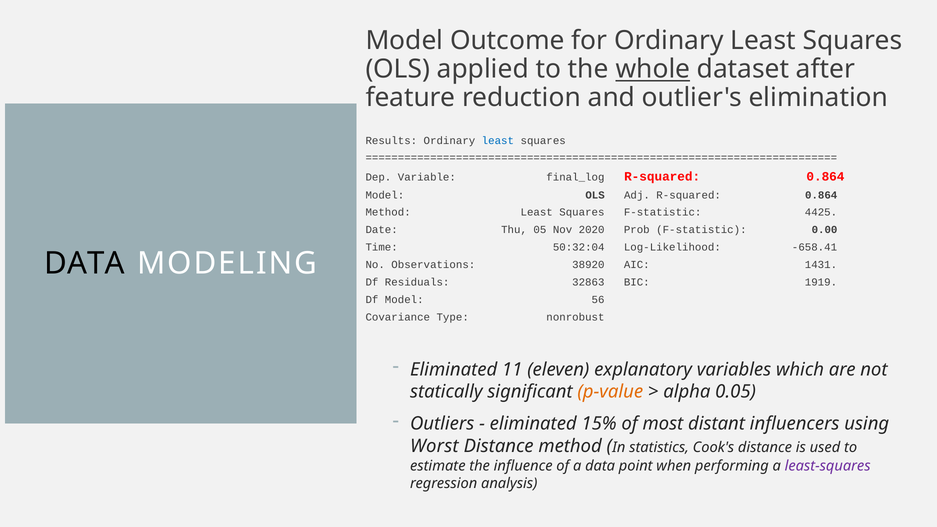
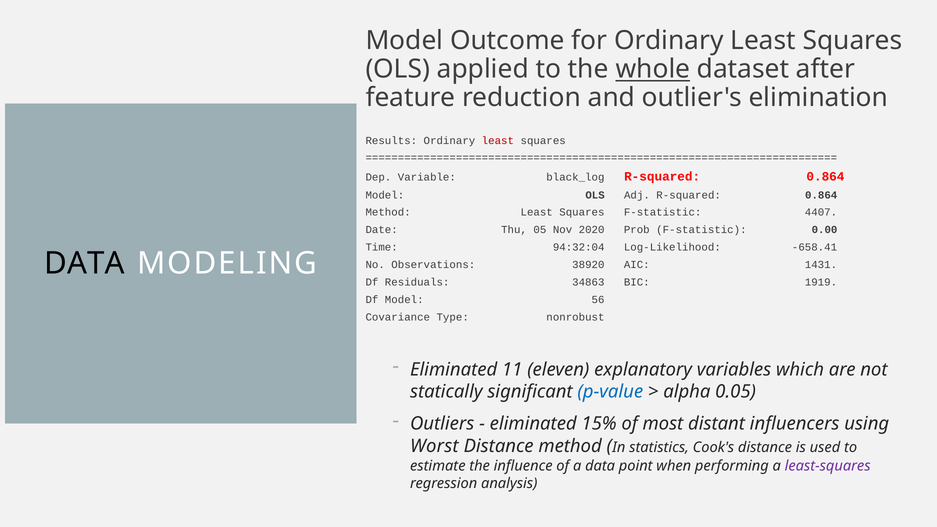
least at (498, 140) colour: blue -> red
final_log: final_log -> black_log
4425: 4425 -> 4407
50:32:04: 50:32:04 -> 94:32:04
32863: 32863 -> 34863
p-value colour: orange -> blue
